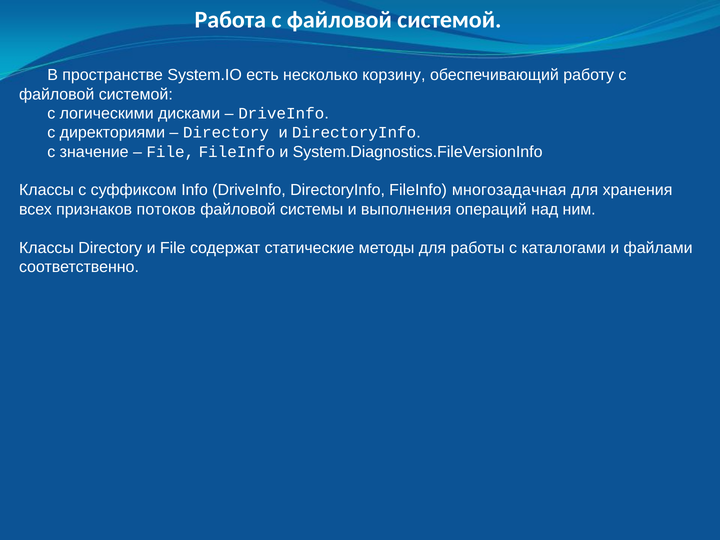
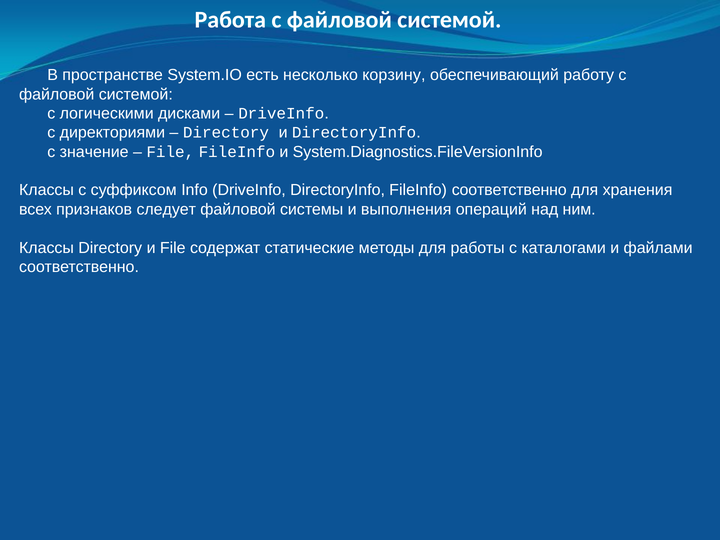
FileInfo многозадачная: многозадачная -> соответственно
потоков: потоков -> следует
